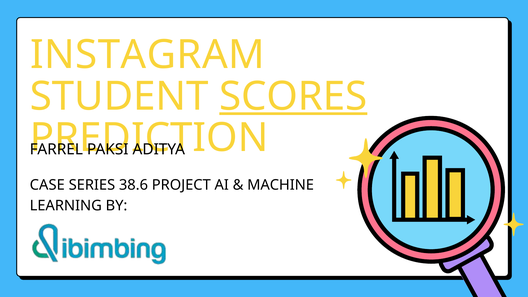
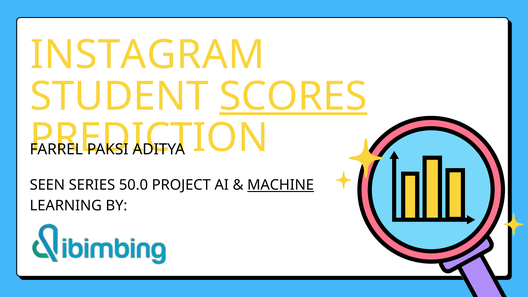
CASE: CASE -> SEEN
38.6: 38.6 -> 50.0
MACHINE underline: none -> present
